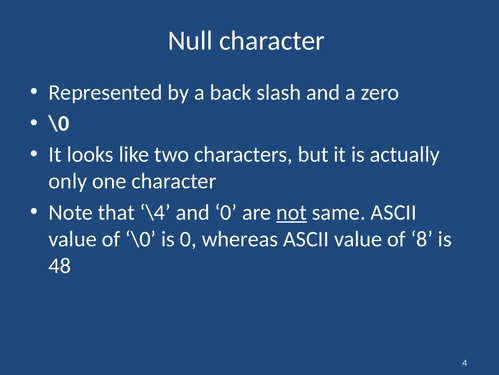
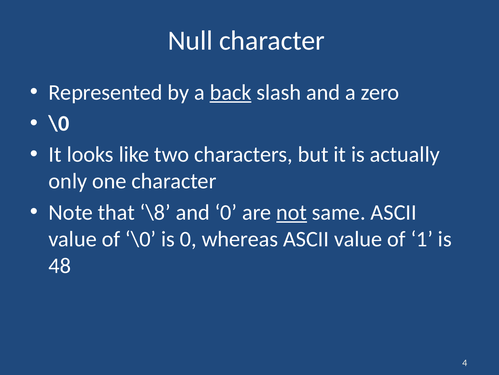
back underline: none -> present
\4: \4 -> \8
8: 8 -> 1
